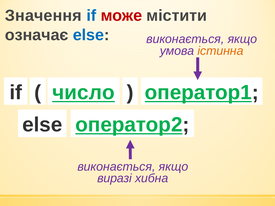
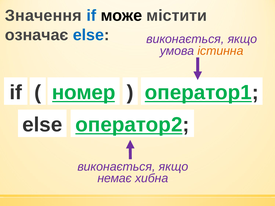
може colour: red -> black
число: число -> номер
виразі: виразі -> немає
